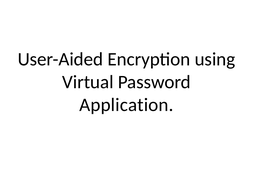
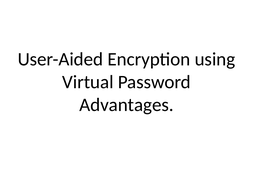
Application: Application -> Advantages
